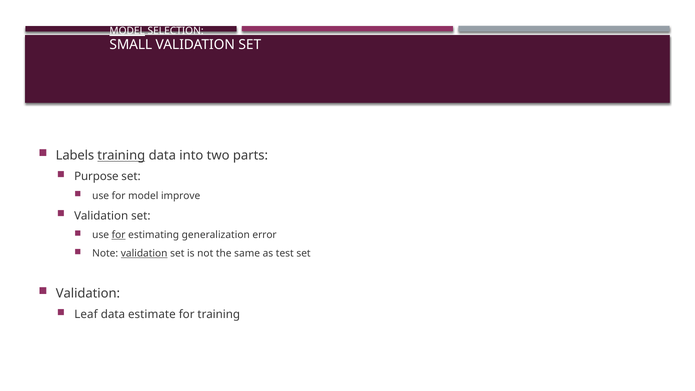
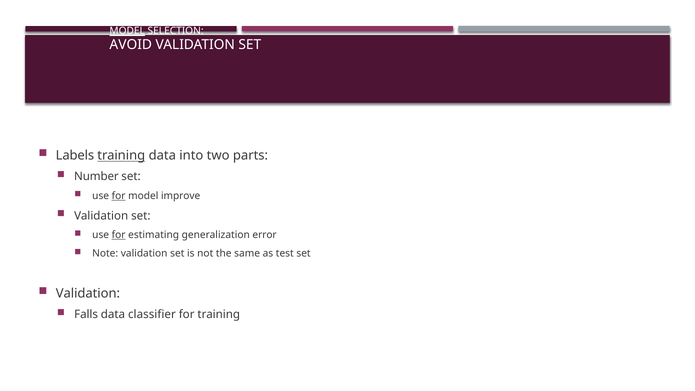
SMALL: SMALL -> AVOID
Purpose: Purpose -> Number
for at (119, 196) underline: none -> present
validation at (144, 254) underline: present -> none
Leaf: Leaf -> Falls
estimate: estimate -> classifier
